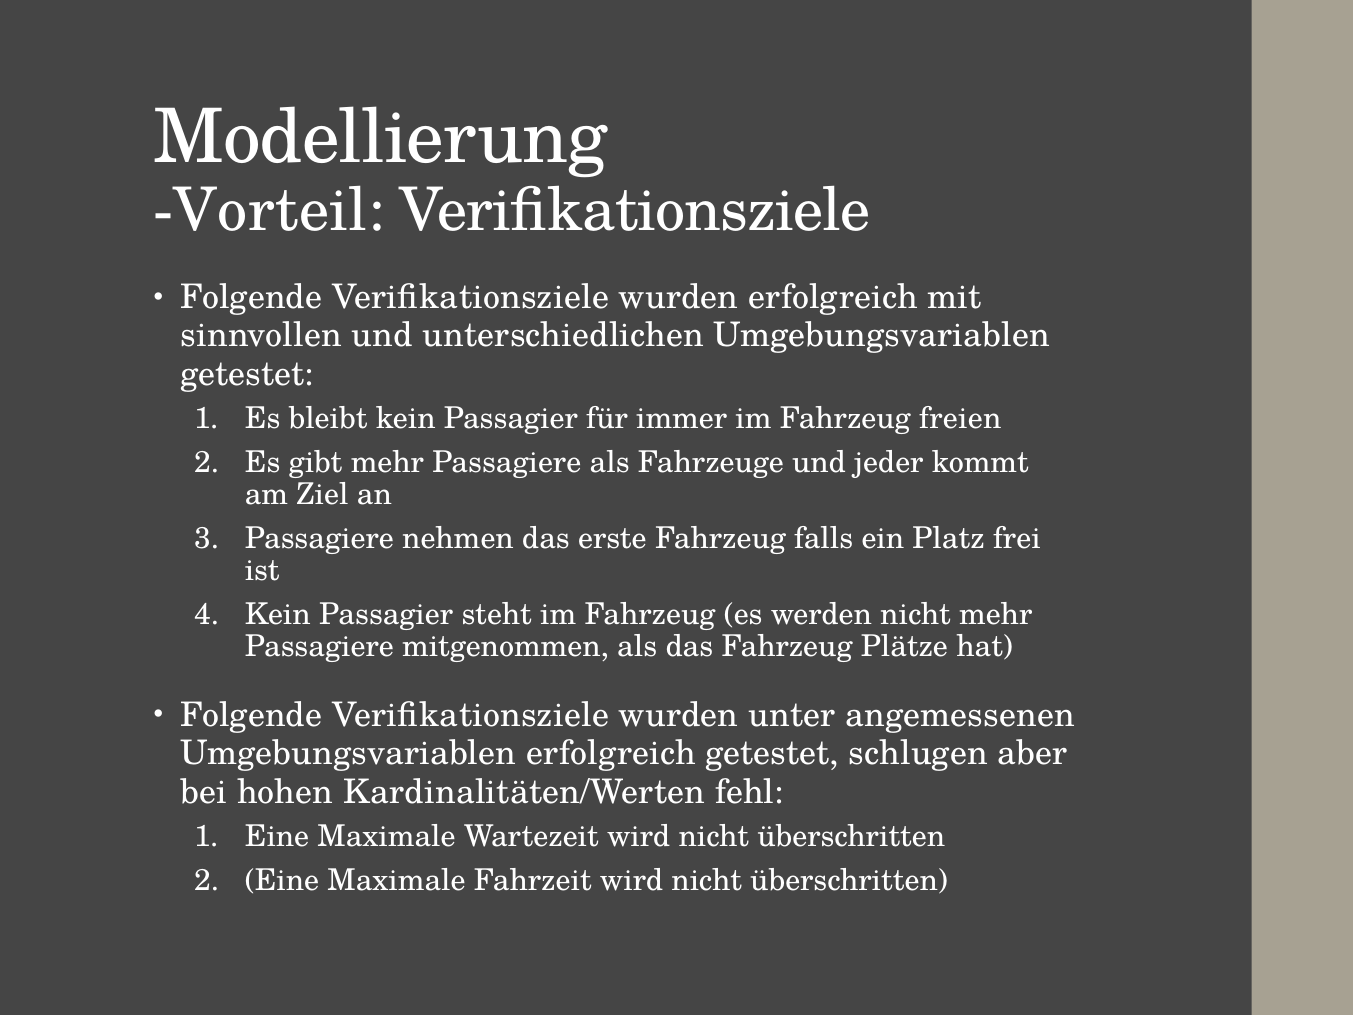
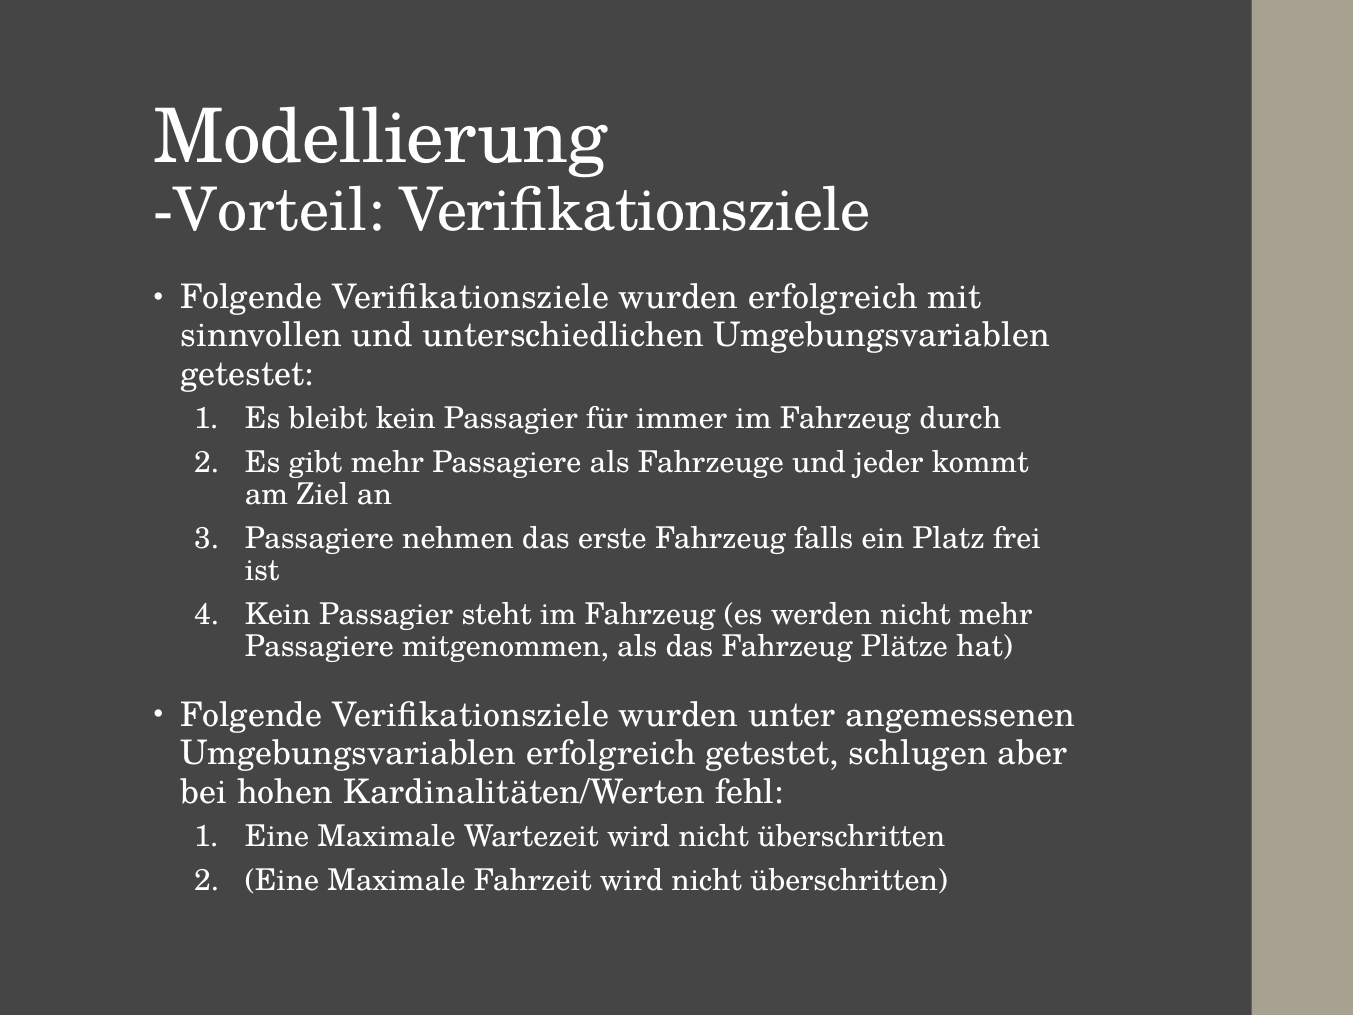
freien: freien -> durch
